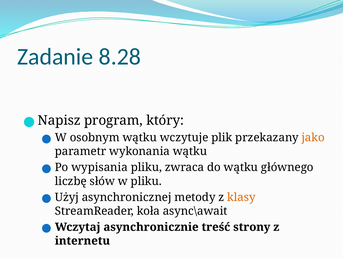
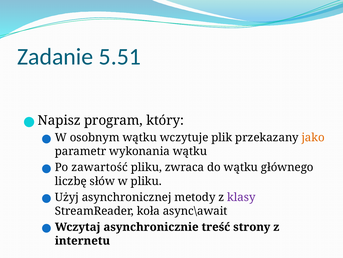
8.28: 8.28 -> 5.51
wypisania: wypisania -> zawartość
klasy colour: orange -> purple
